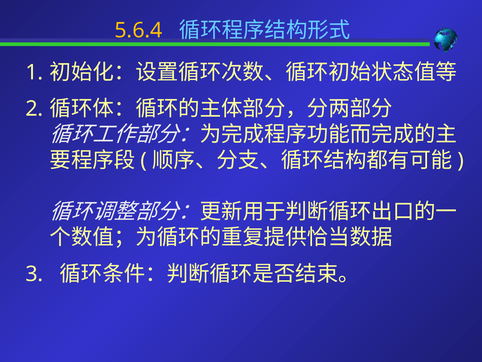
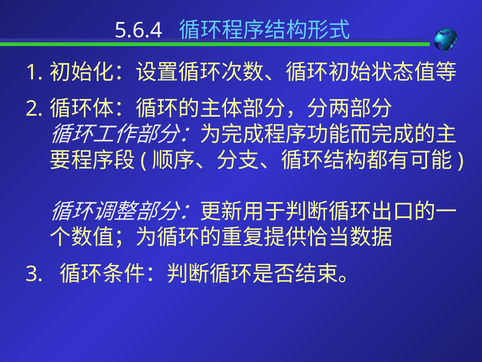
5.6.4 colour: yellow -> white
